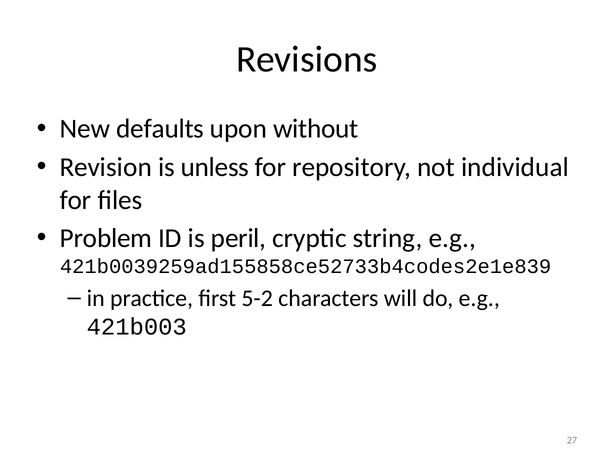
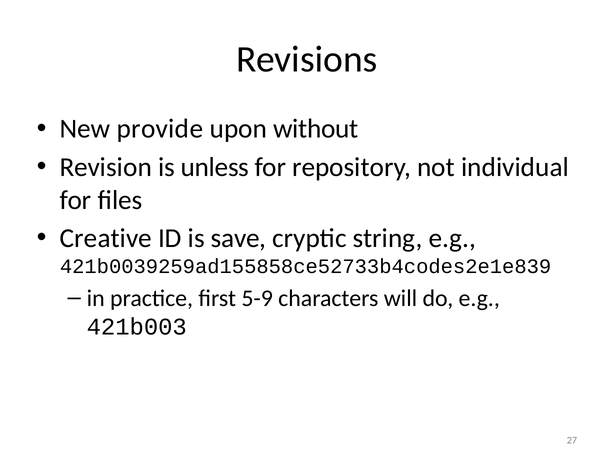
defaults: defaults -> provide
Problem: Problem -> Creative
peril: peril -> save
5-2: 5-2 -> 5-9
